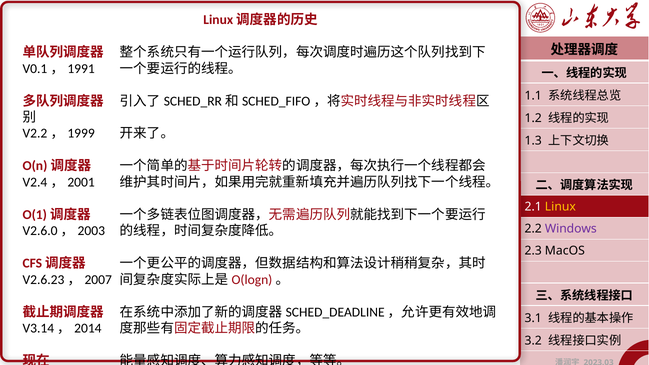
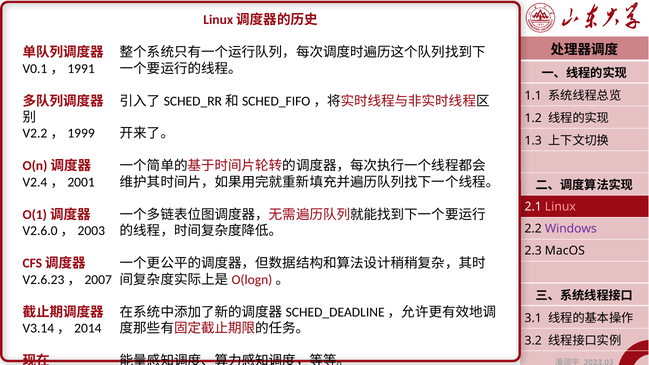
Linux colour: yellow -> pink
